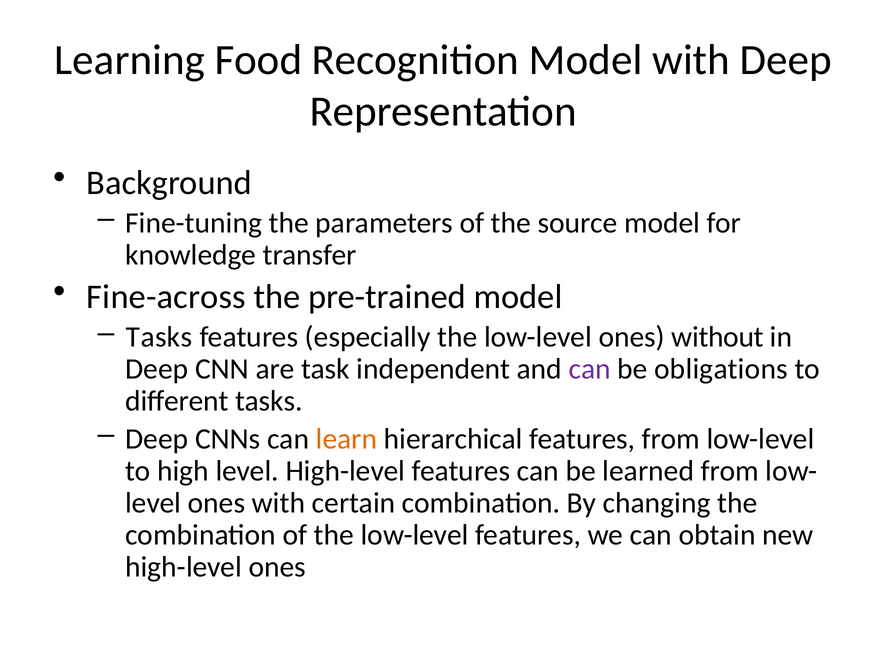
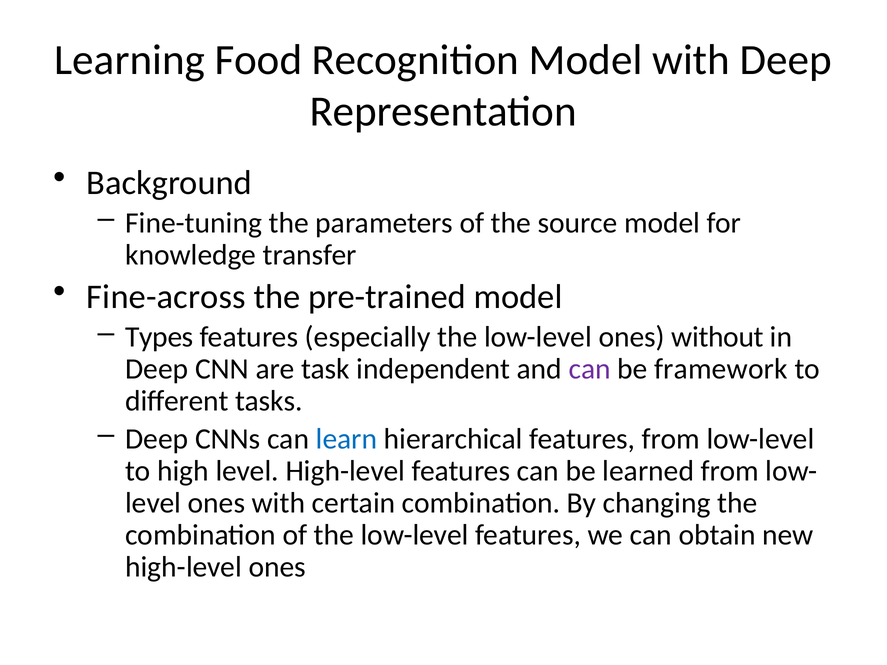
Tasks at (159, 337): Tasks -> Types
obligations: obligations -> framework
learn colour: orange -> blue
